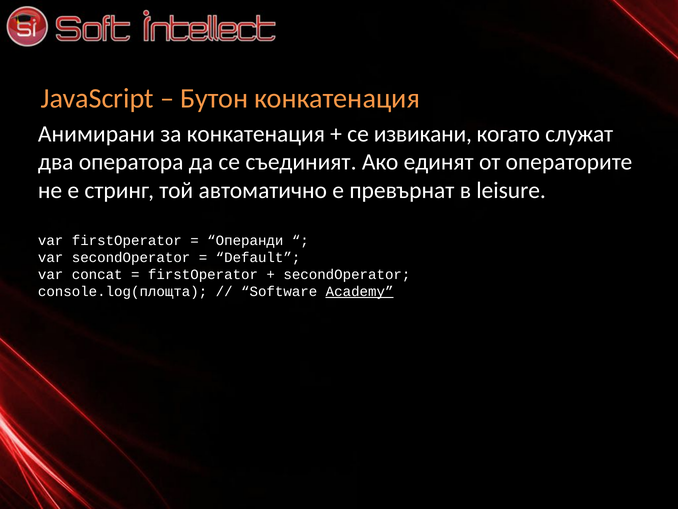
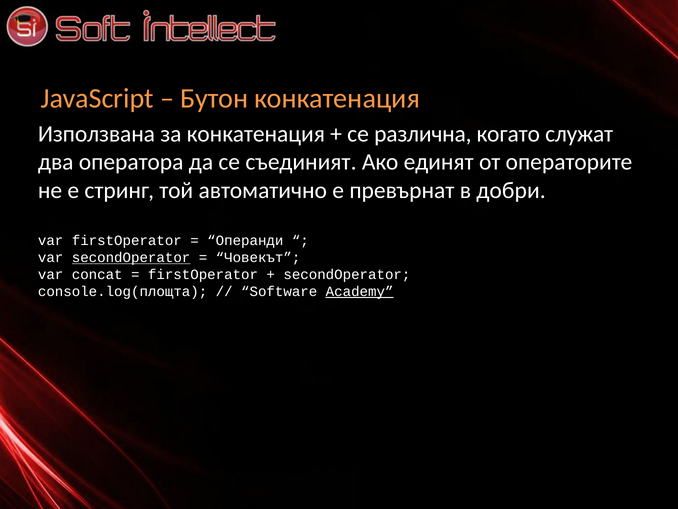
Анимирани: Анимирани -> Използвана
извикани: извикани -> различна
leisure: leisure -> добри
secondOperator at (131, 257) underline: none -> present
Default: Default -> Човекът
